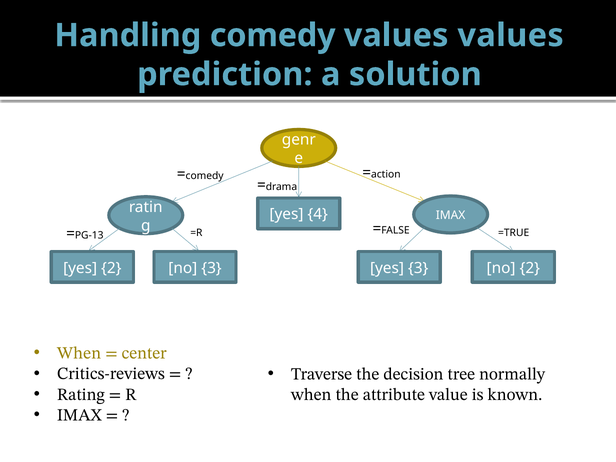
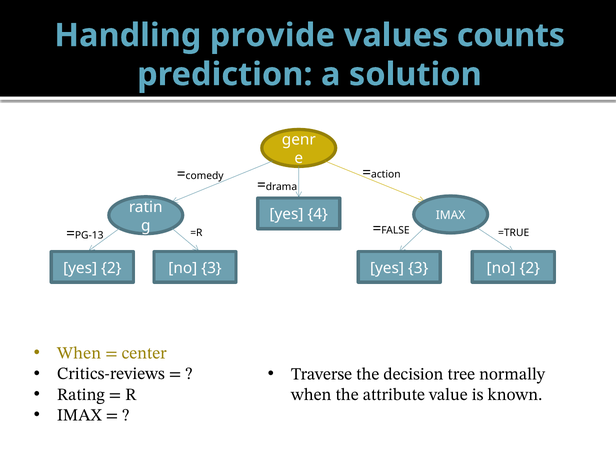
Handling comedy: comedy -> provide
values values: values -> counts
